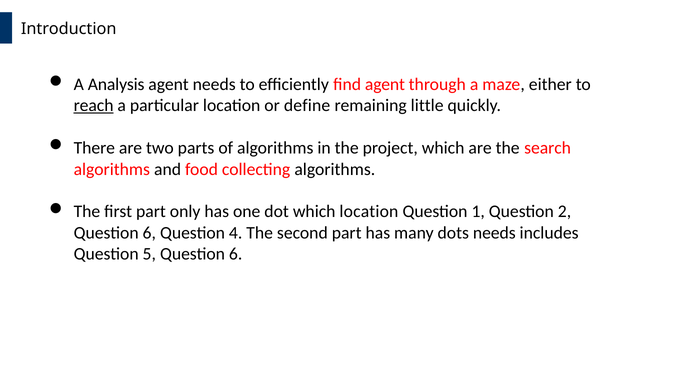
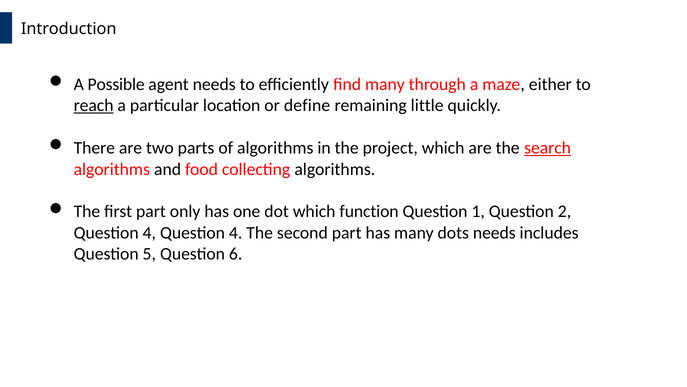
Analysis: Analysis -> Possible
find agent: agent -> many
search underline: none -> present
which location: location -> function
6 at (149, 232): 6 -> 4
